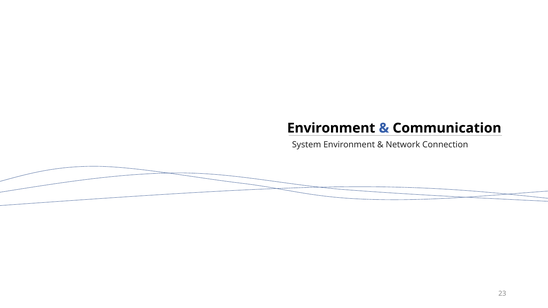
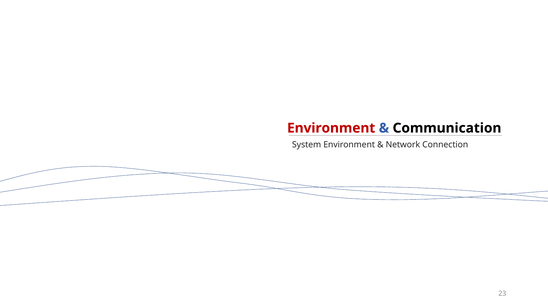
Environment at (331, 128) colour: black -> red
